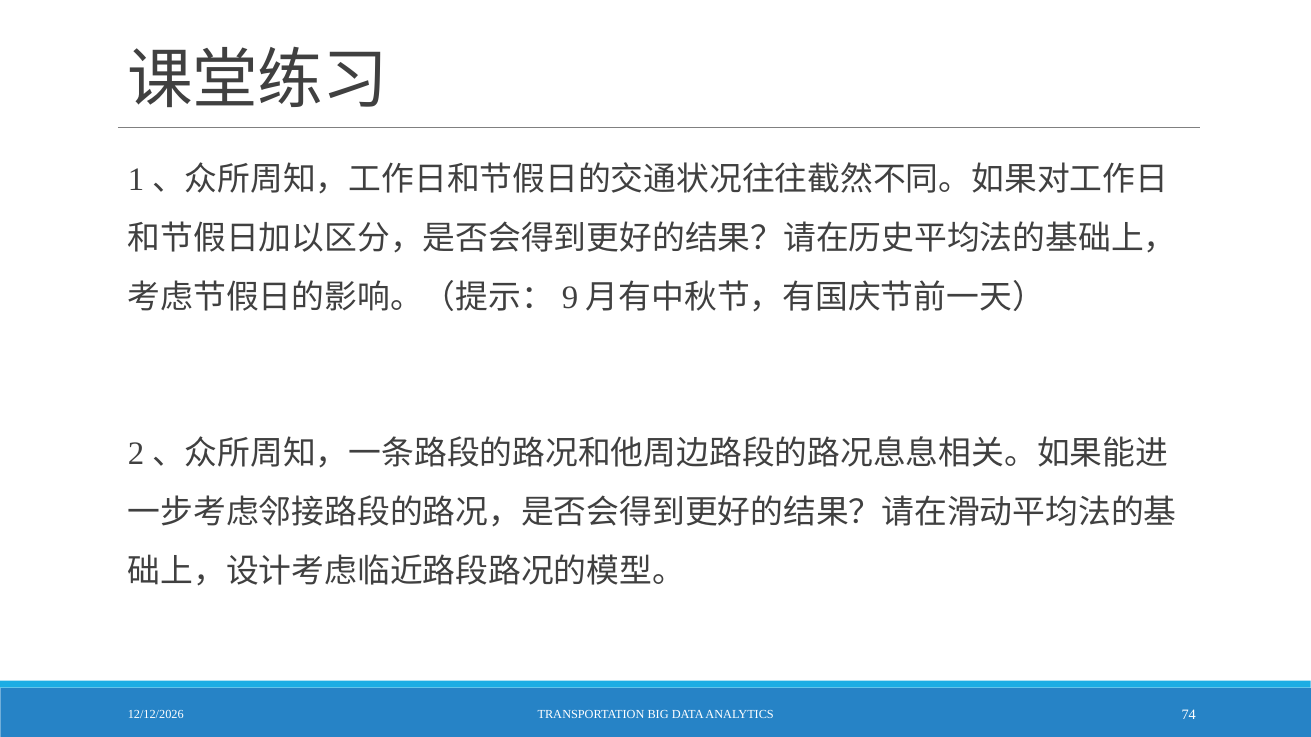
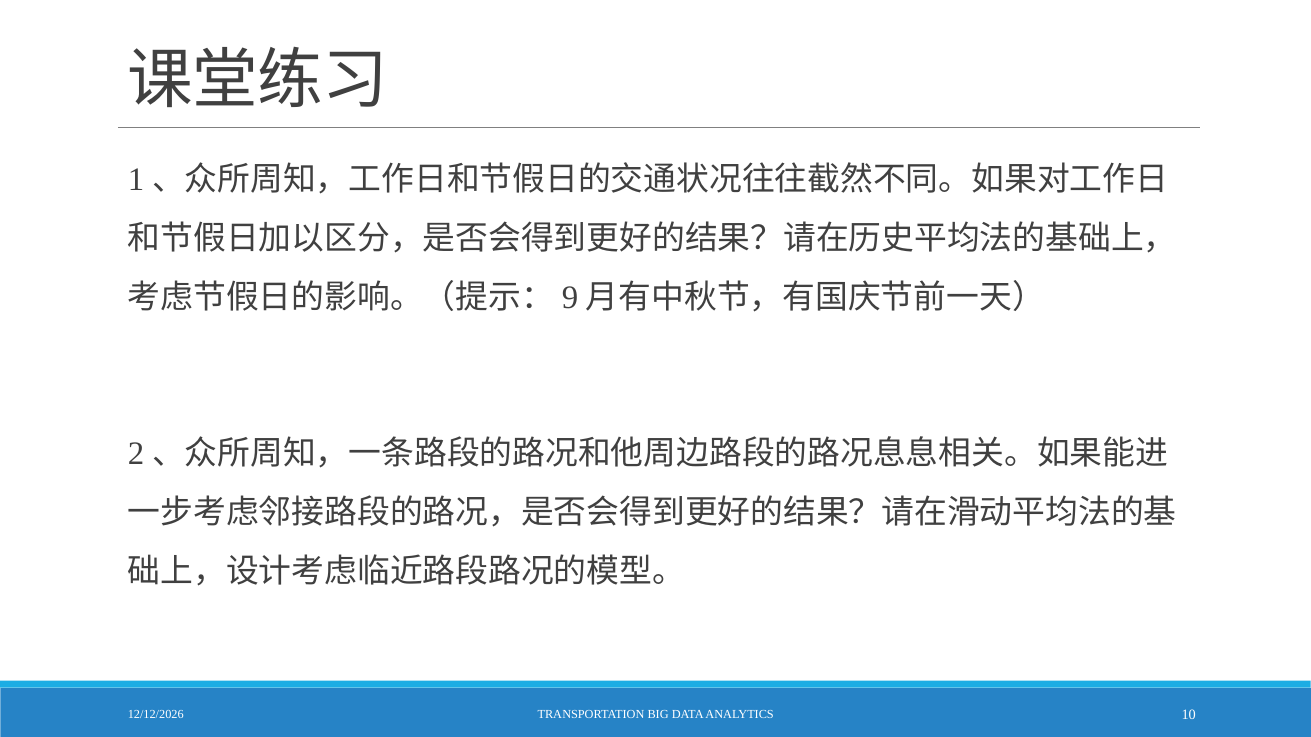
74: 74 -> 10
